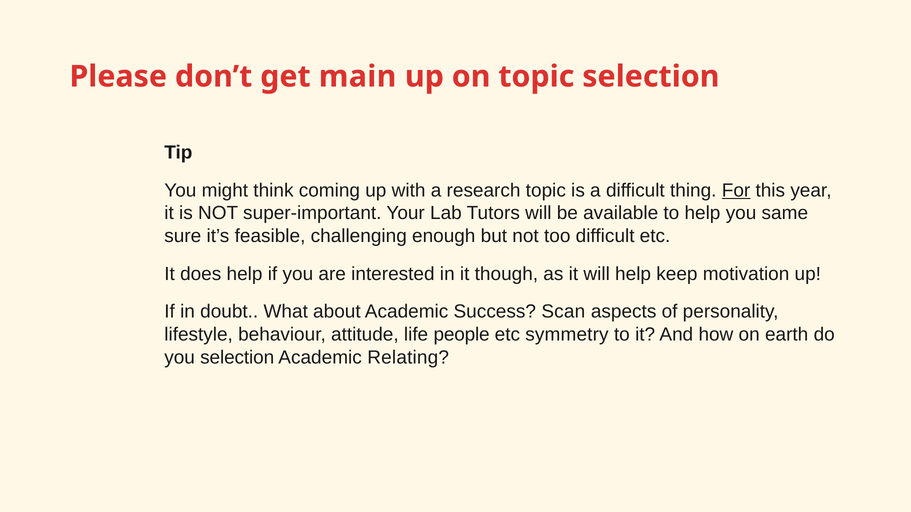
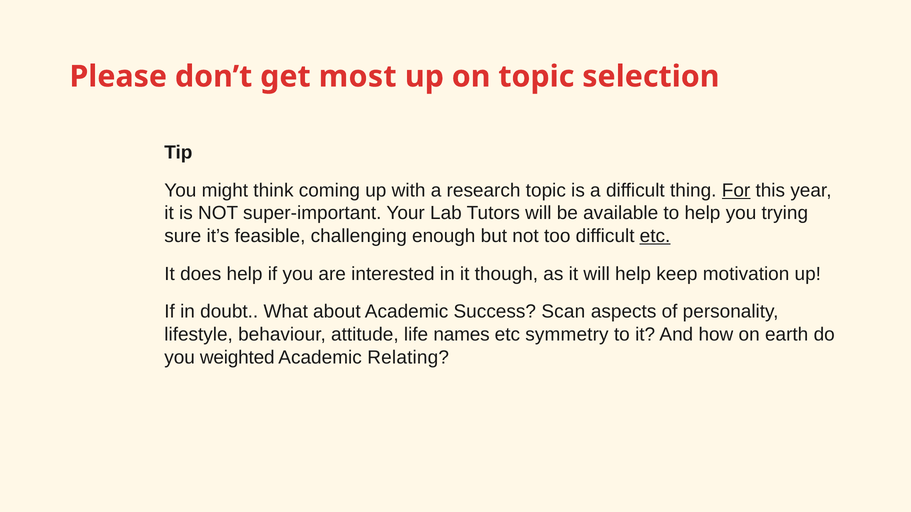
main: main -> most
same: same -> trying
etc at (655, 236) underline: none -> present
people: people -> names
you selection: selection -> weighted
